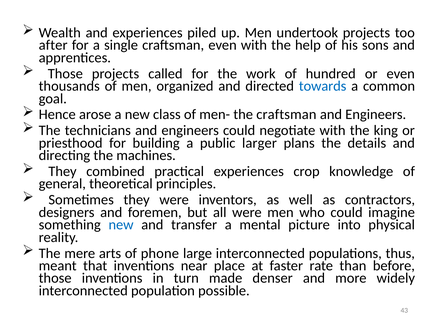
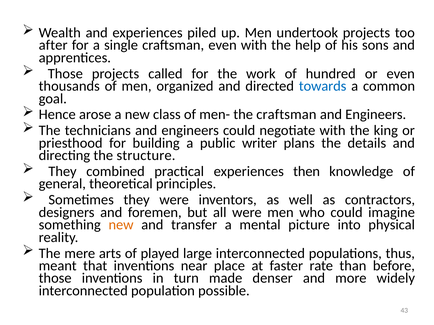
larger: larger -> writer
machines: machines -> structure
crop: crop -> then
new at (121, 225) colour: blue -> orange
phone: phone -> played
